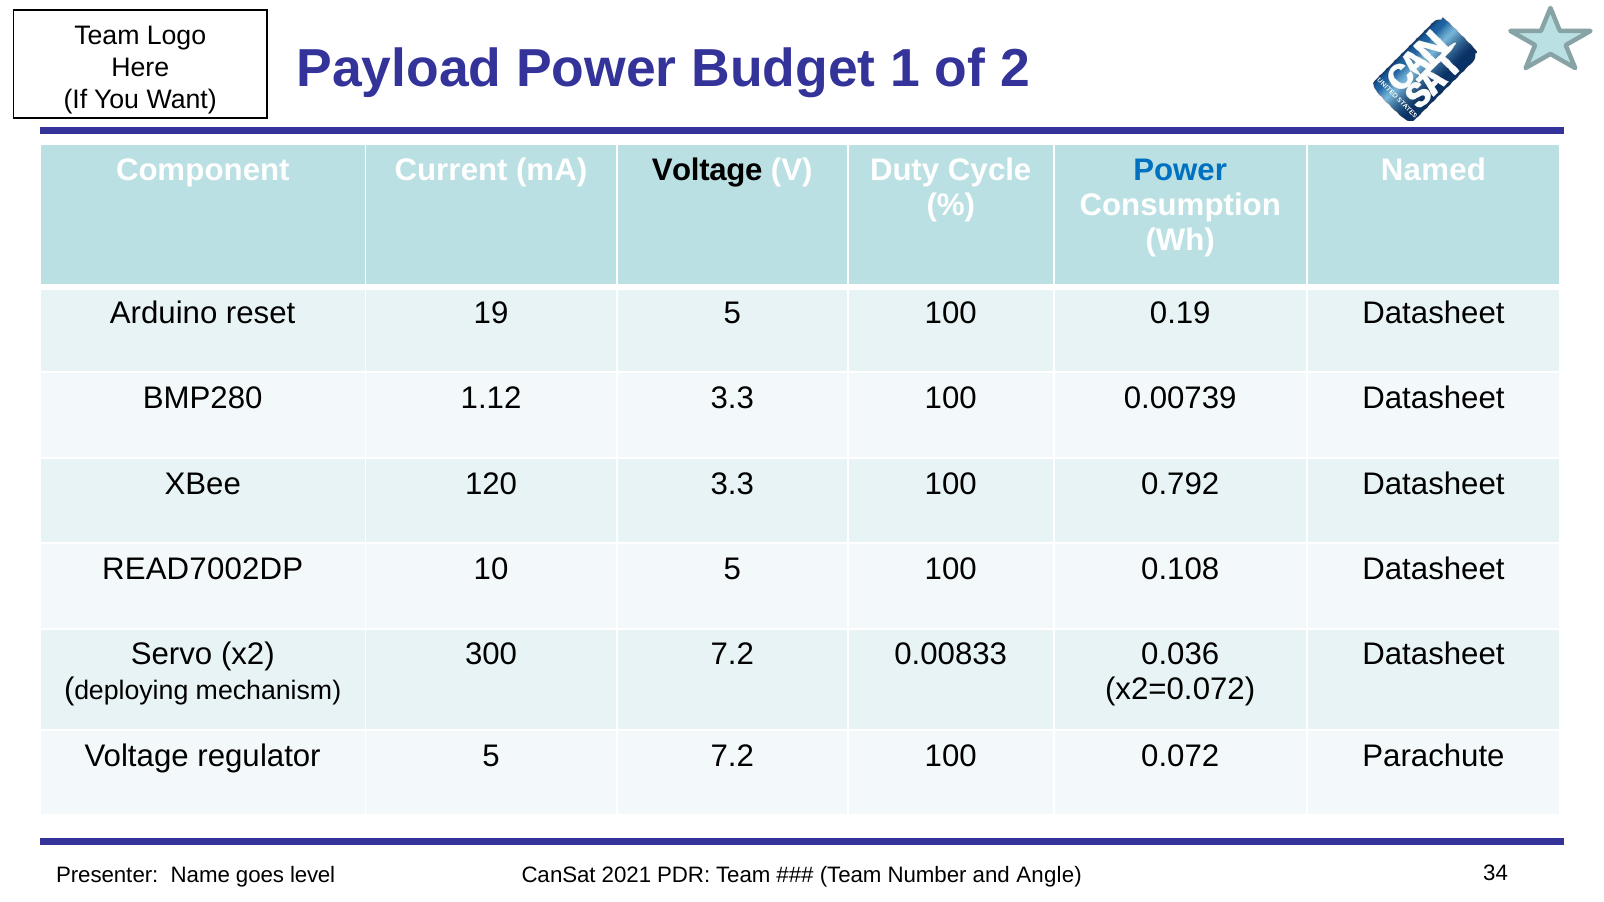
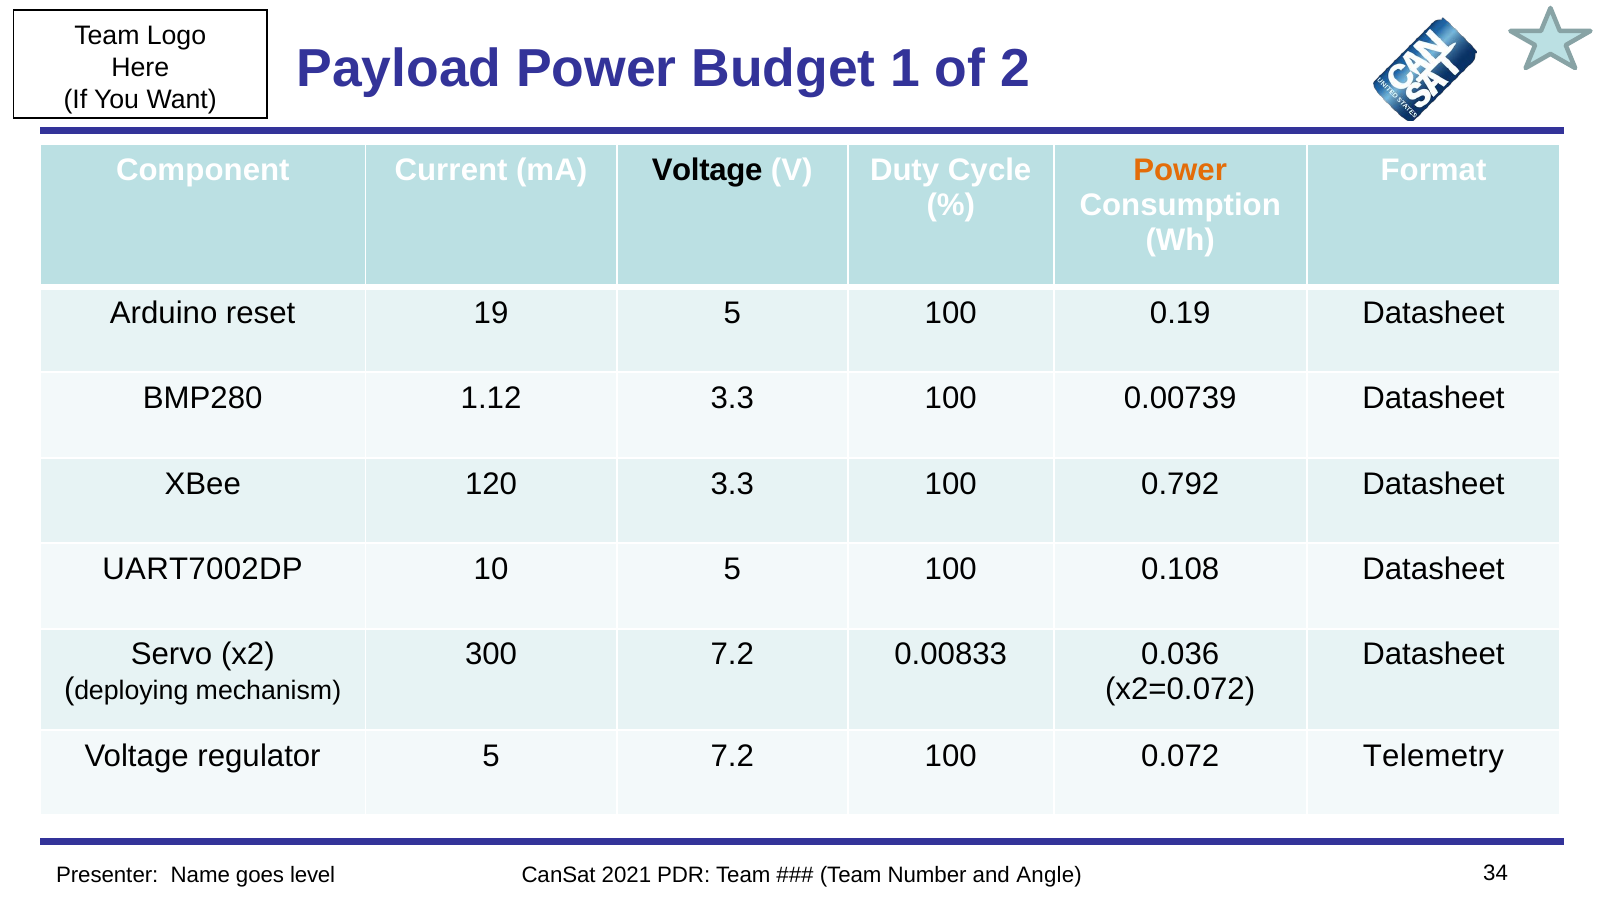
Power at (1180, 170) colour: blue -> orange
Named: Named -> Format
READ7002DP: READ7002DP -> UART7002DP
Parachute: Parachute -> Telemetry
